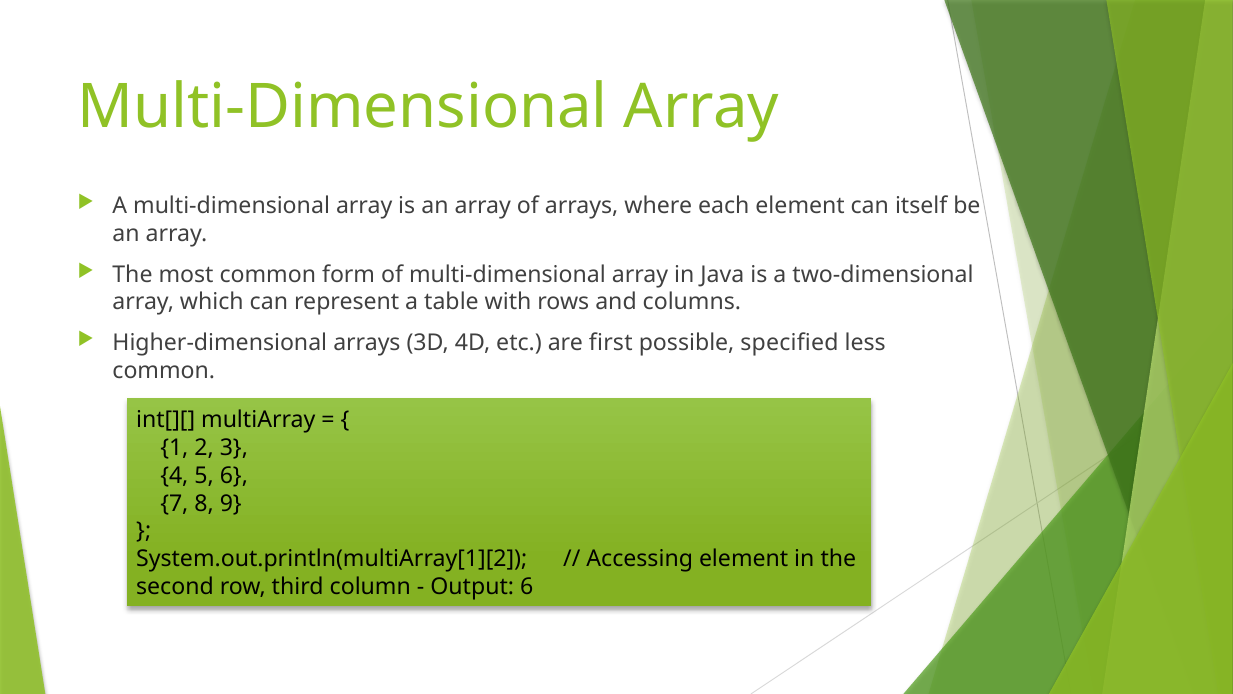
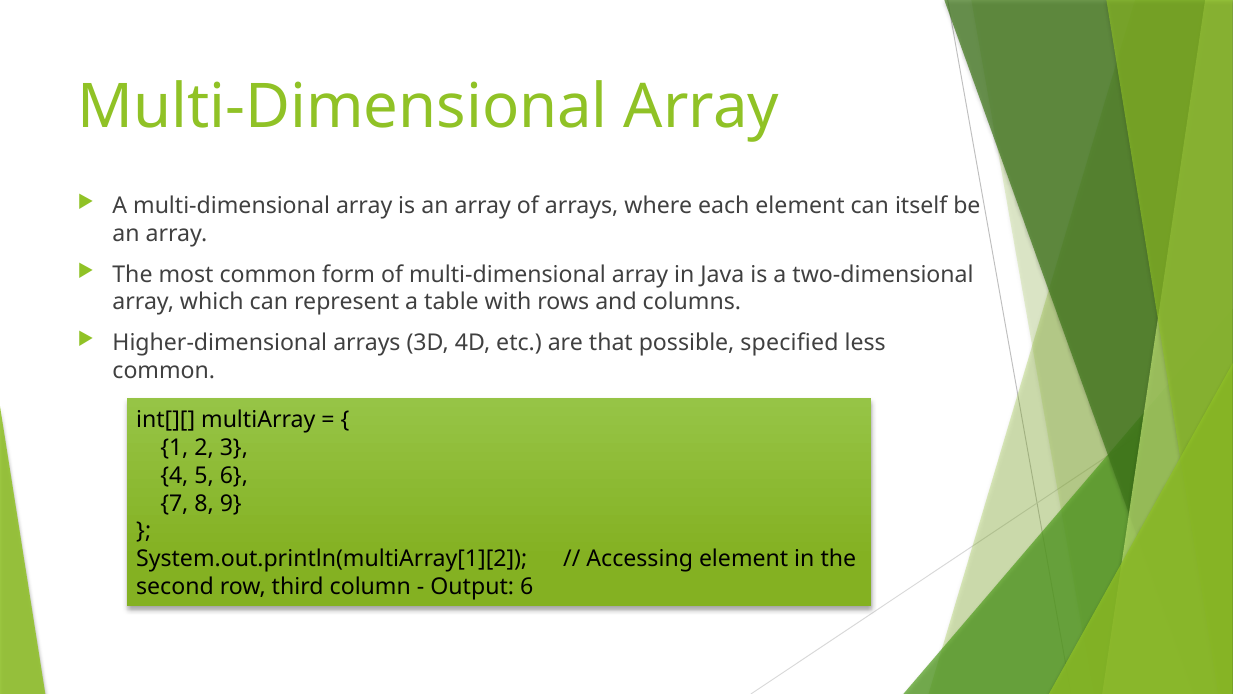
first: first -> that
